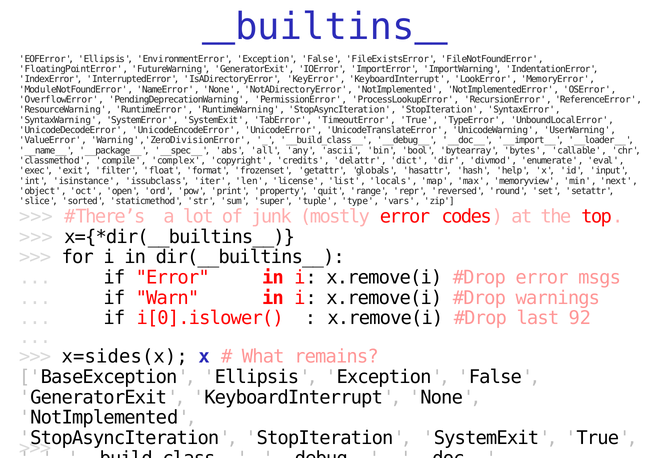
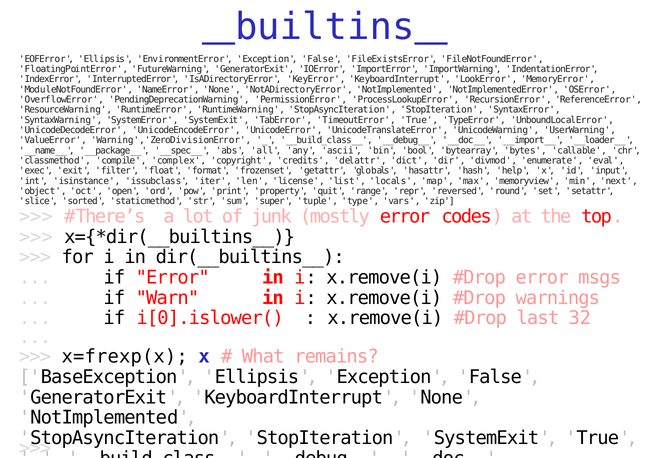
92: 92 -> 32
x=sides(x: x=sides(x -> x=frexp(x
